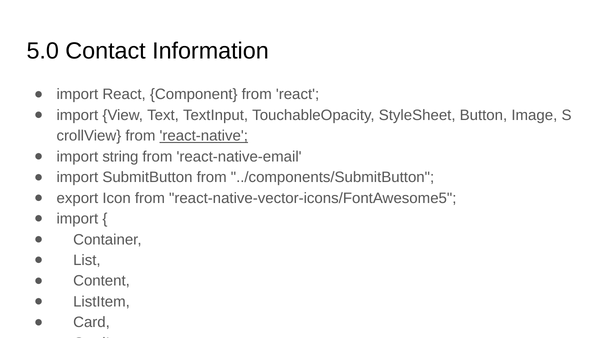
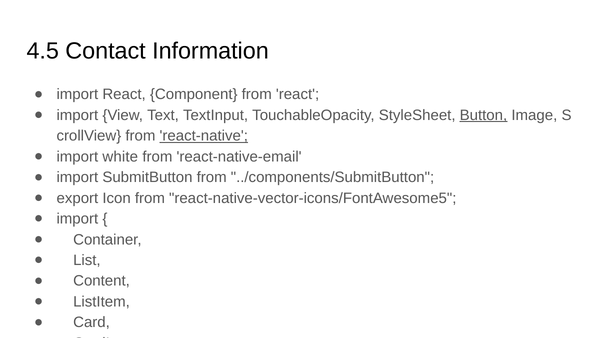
5.0: 5.0 -> 4.5
Button underline: none -> present
import string: string -> white
